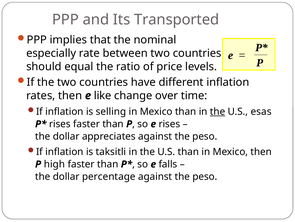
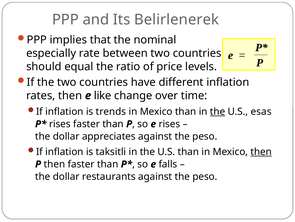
Transported: Transported -> Belirlenerek
selling: selling -> trends
then at (261, 151) underline: none -> present
P high: high -> then
percentage: percentage -> restaurants
